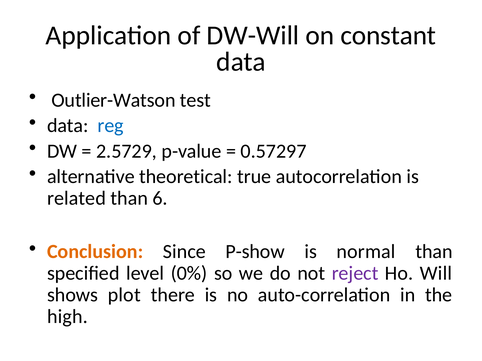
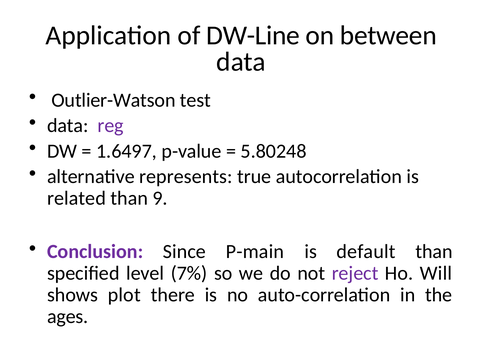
DW-Will: DW-Will -> DW-Line
constant: constant -> between
reg colour: blue -> purple
2.5729: 2.5729 -> 1.6497
0.57297: 0.57297 -> 5.80248
theoretical: theoretical -> represents
6: 6 -> 9
Conclusion colour: orange -> purple
P-show: P-show -> P-main
normal: normal -> default
0%: 0% -> 7%
high: high -> ages
